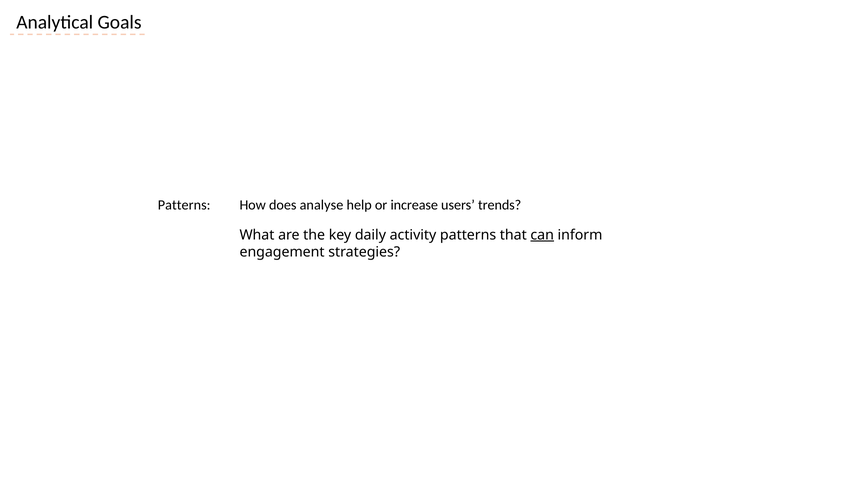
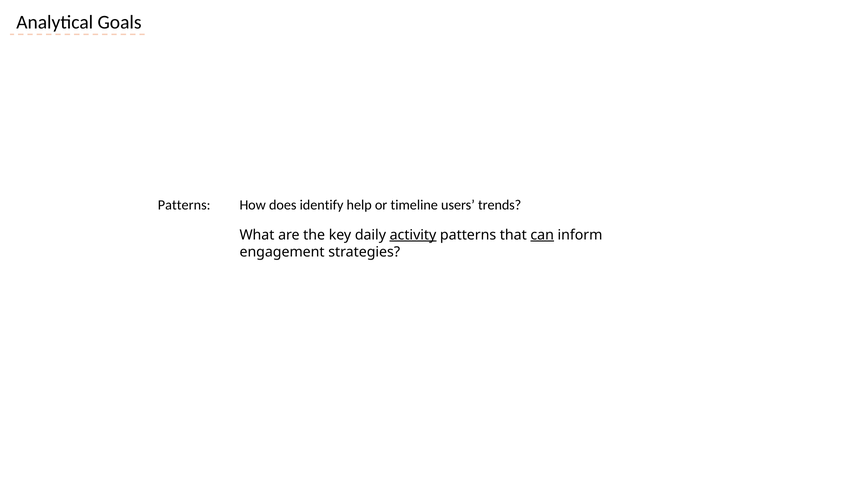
analyse: analyse -> identify
increase: increase -> timeline
activity underline: none -> present
